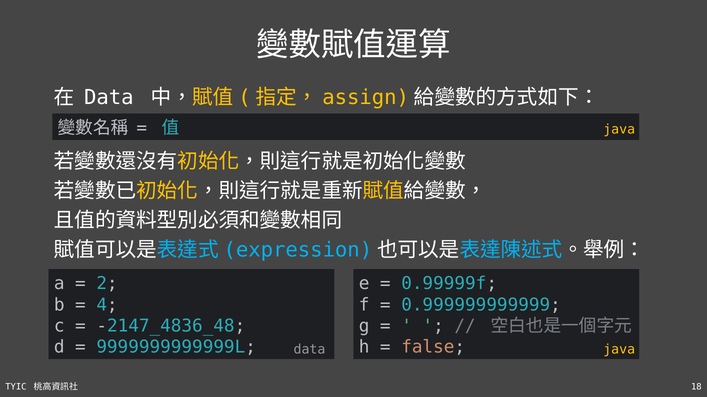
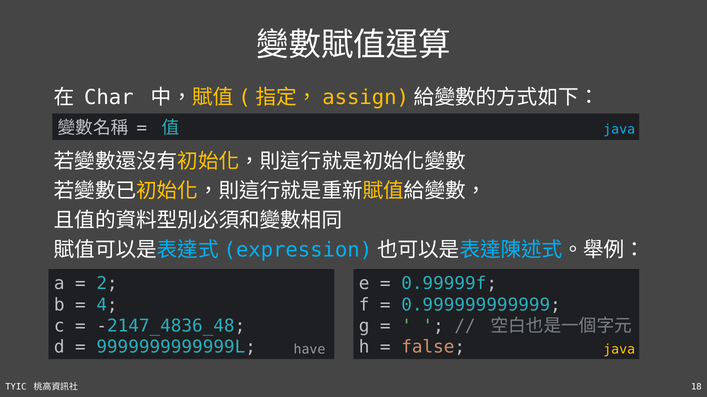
Data at (109, 98): Data -> Char
java at (619, 130) colour: yellow -> light blue
9999999999999L data: data -> have
